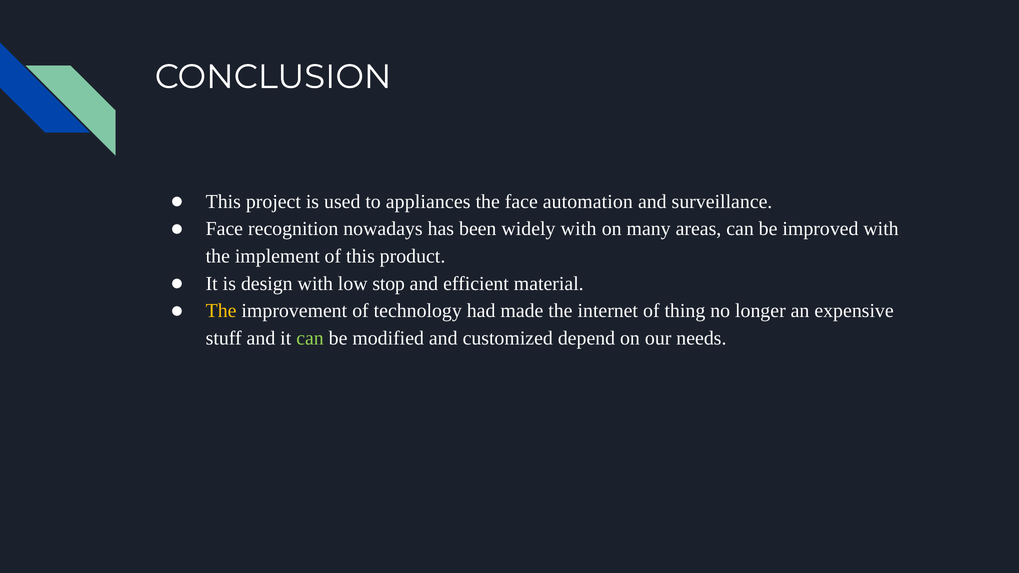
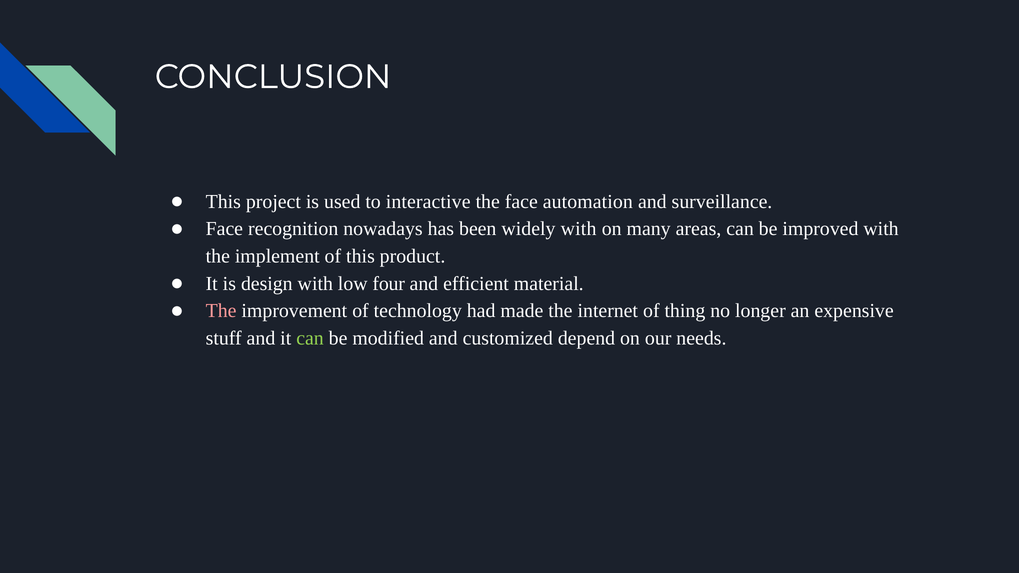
appliances: appliances -> interactive
stop: stop -> four
The at (221, 311) colour: yellow -> pink
